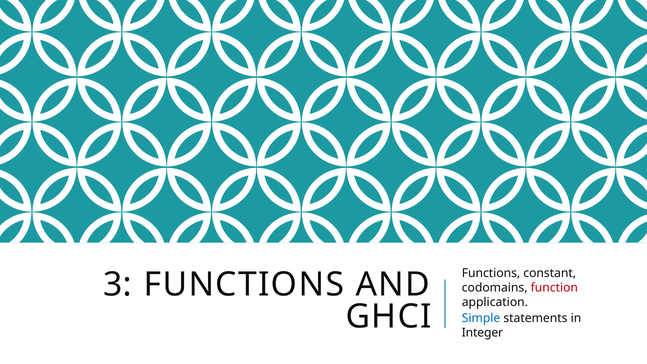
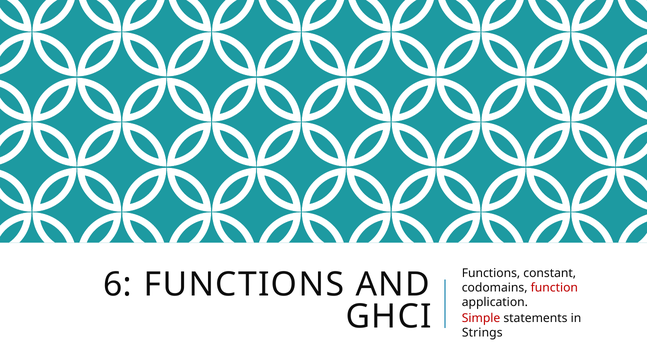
3: 3 -> 6
Simple colour: blue -> red
Integer: Integer -> Strings
